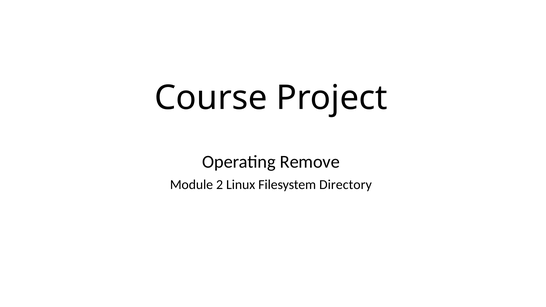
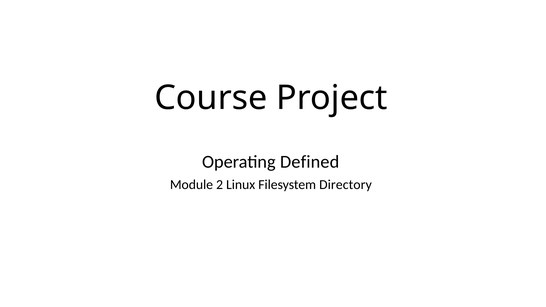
Remove: Remove -> Defined
